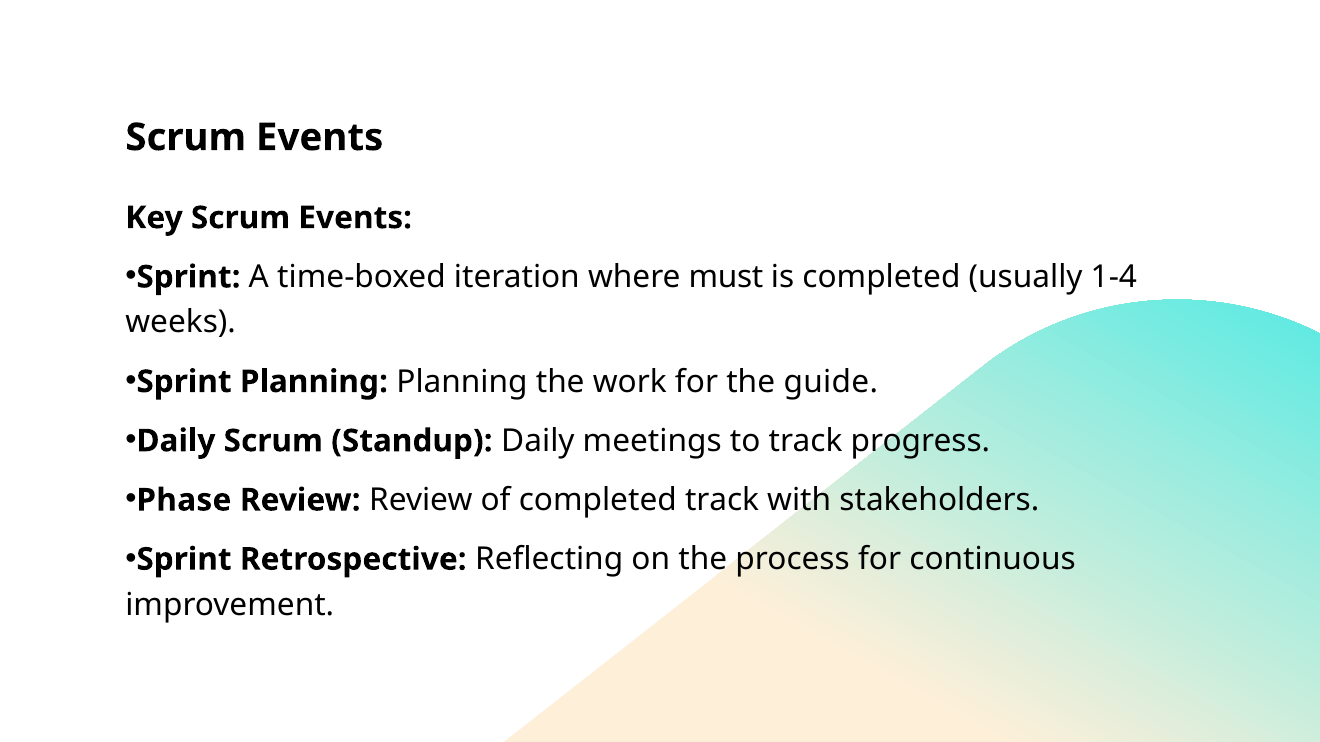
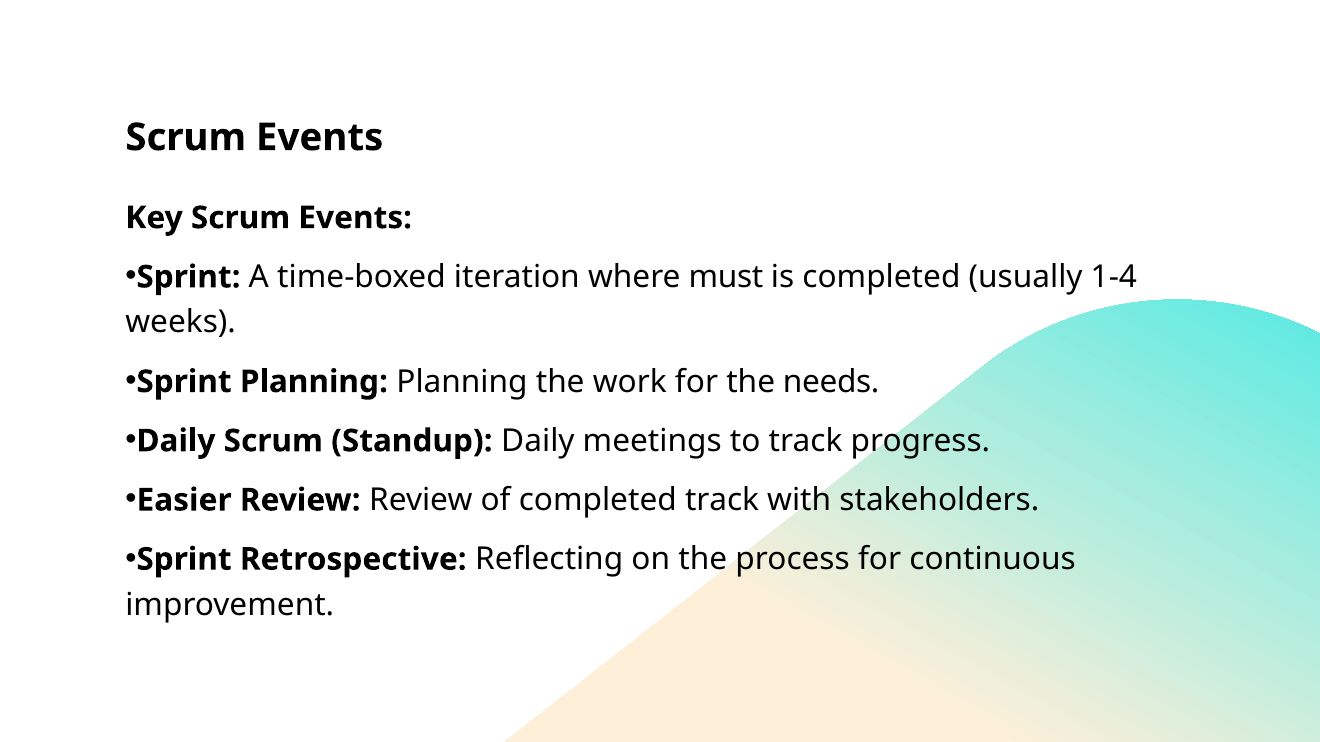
guide: guide -> needs
Phase: Phase -> Easier
